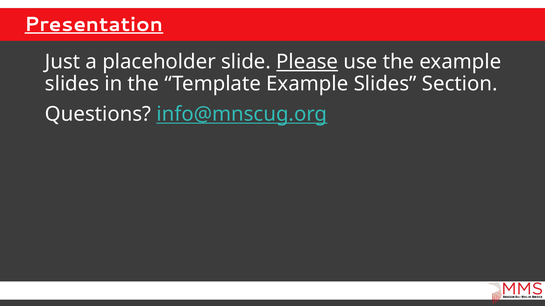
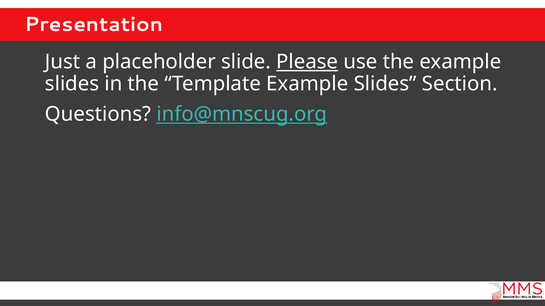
Presentation underline: present -> none
